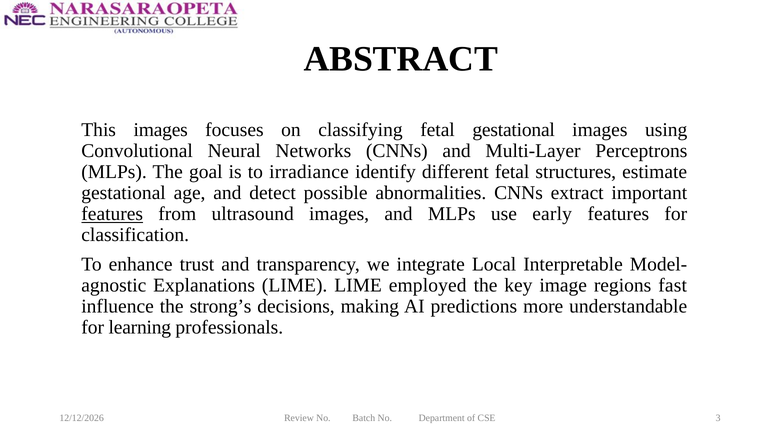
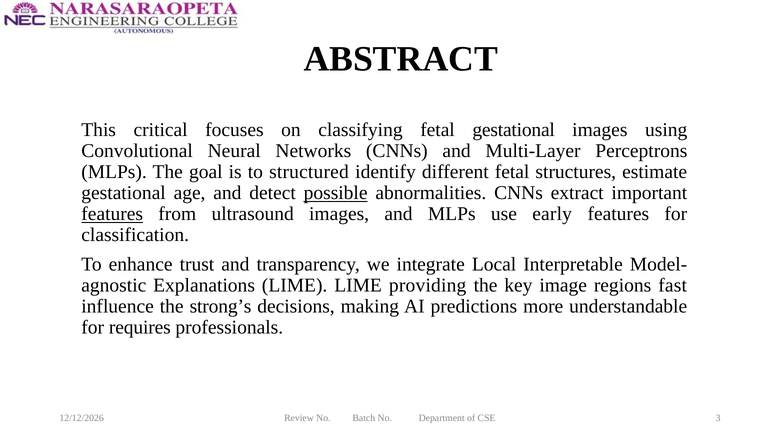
This images: images -> critical
irradiance: irradiance -> structured
possible underline: none -> present
employed: employed -> providing
learning: learning -> requires
